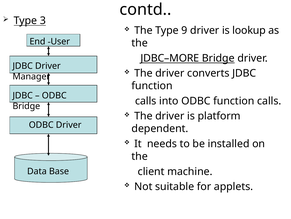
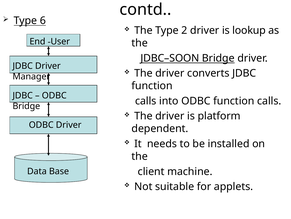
3: 3 -> 6
9: 9 -> 2
JDBC–MORE: JDBC–MORE -> JDBC–SOON
